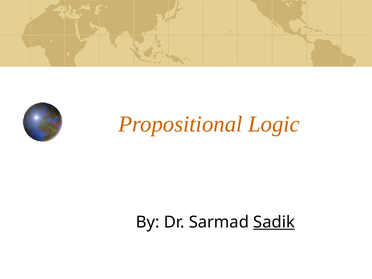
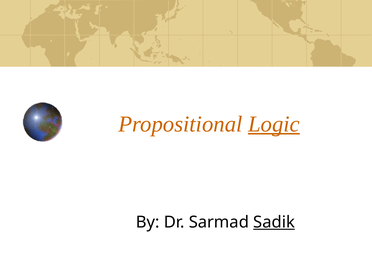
Logic underline: none -> present
